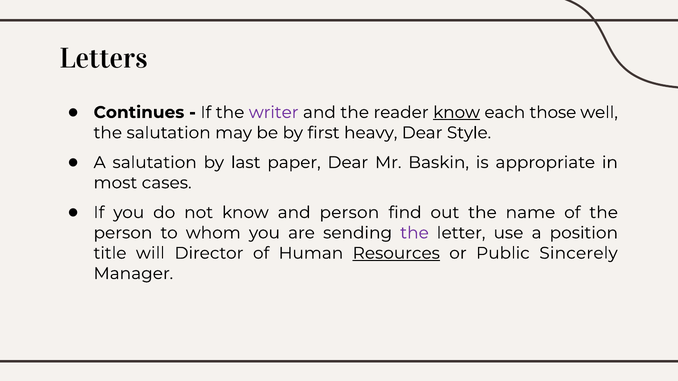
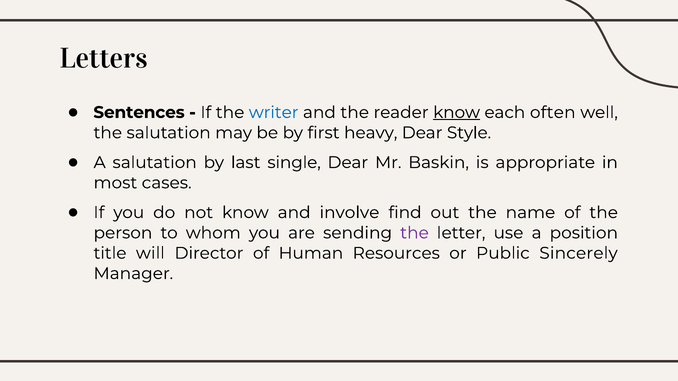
Continues: Continues -> Sentences
writer colour: purple -> blue
those: those -> often
paper: paper -> single
and person: person -> involve
Resources underline: present -> none
